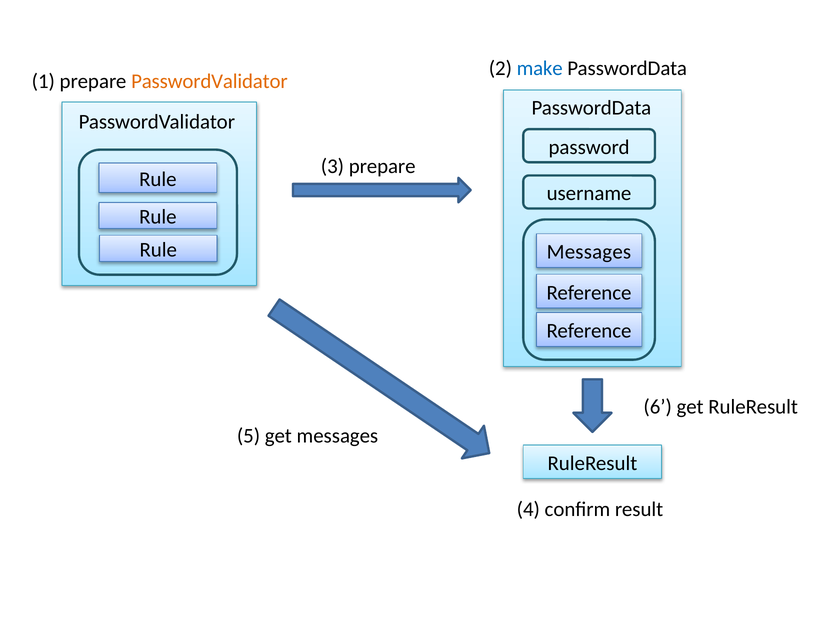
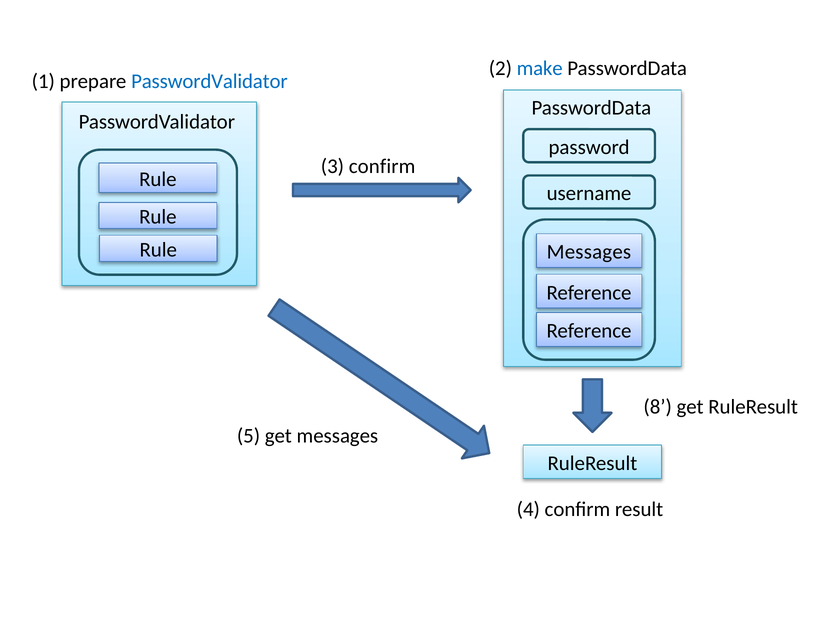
PasswordValidator at (209, 81) colour: orange -> blue
3 prepare: prepare -> confirm
6: 6 -> 8
